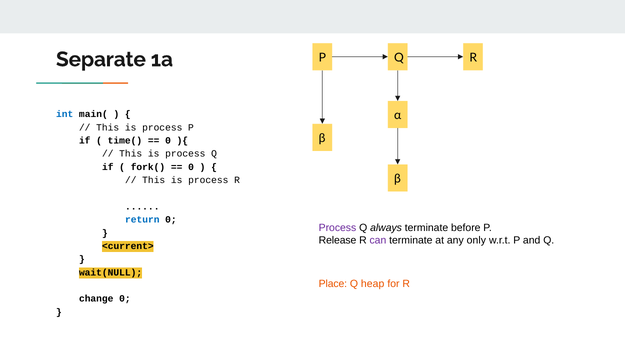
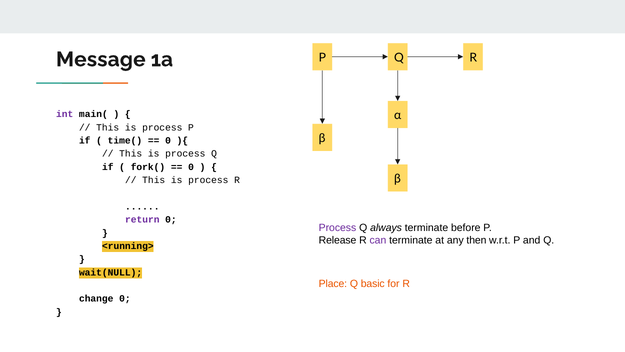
Separate: Separate -> Message
int colour: blue -> purple
return colour: blue -> purple
only: only -> then
<current>: <current> -> <running>
heap: heap -> basic
